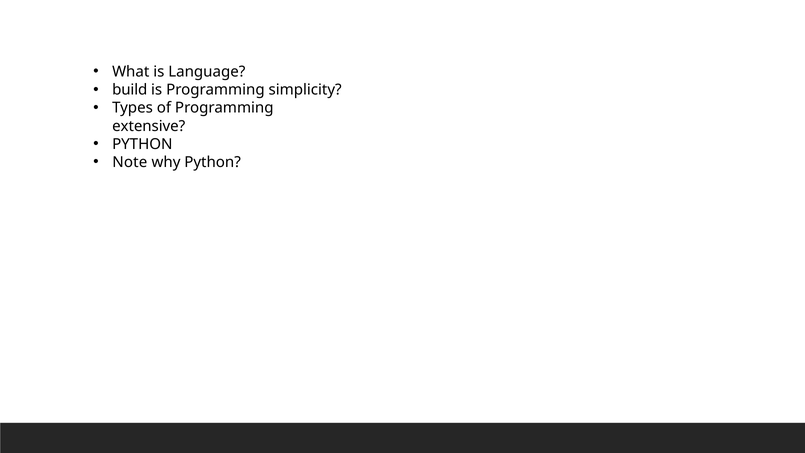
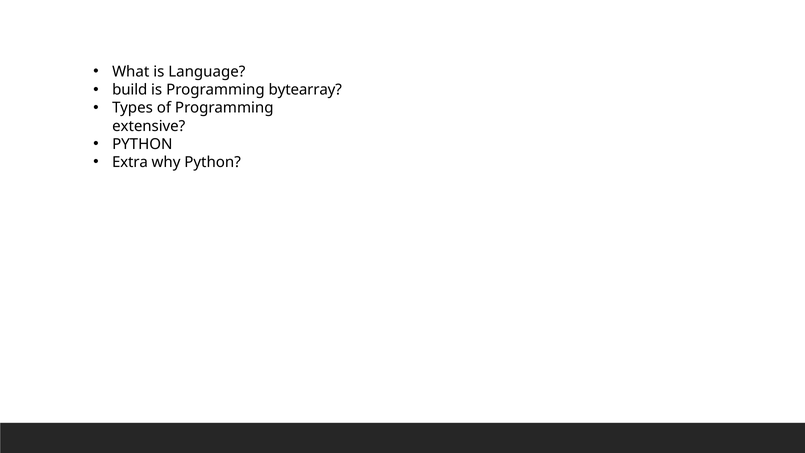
simplicity: simplicity -> bytearray
Note: Note -> Extra
